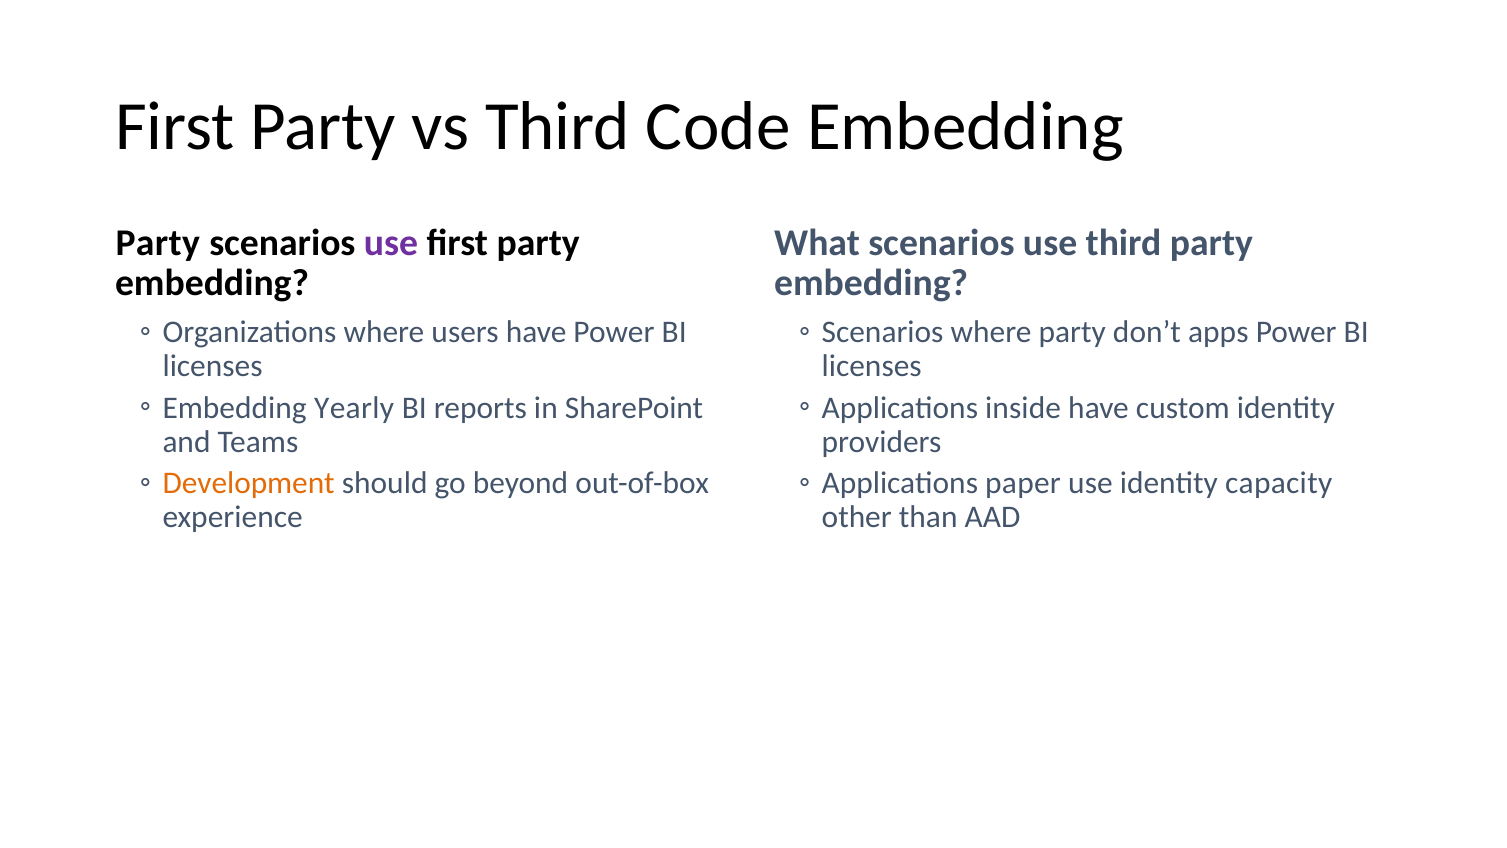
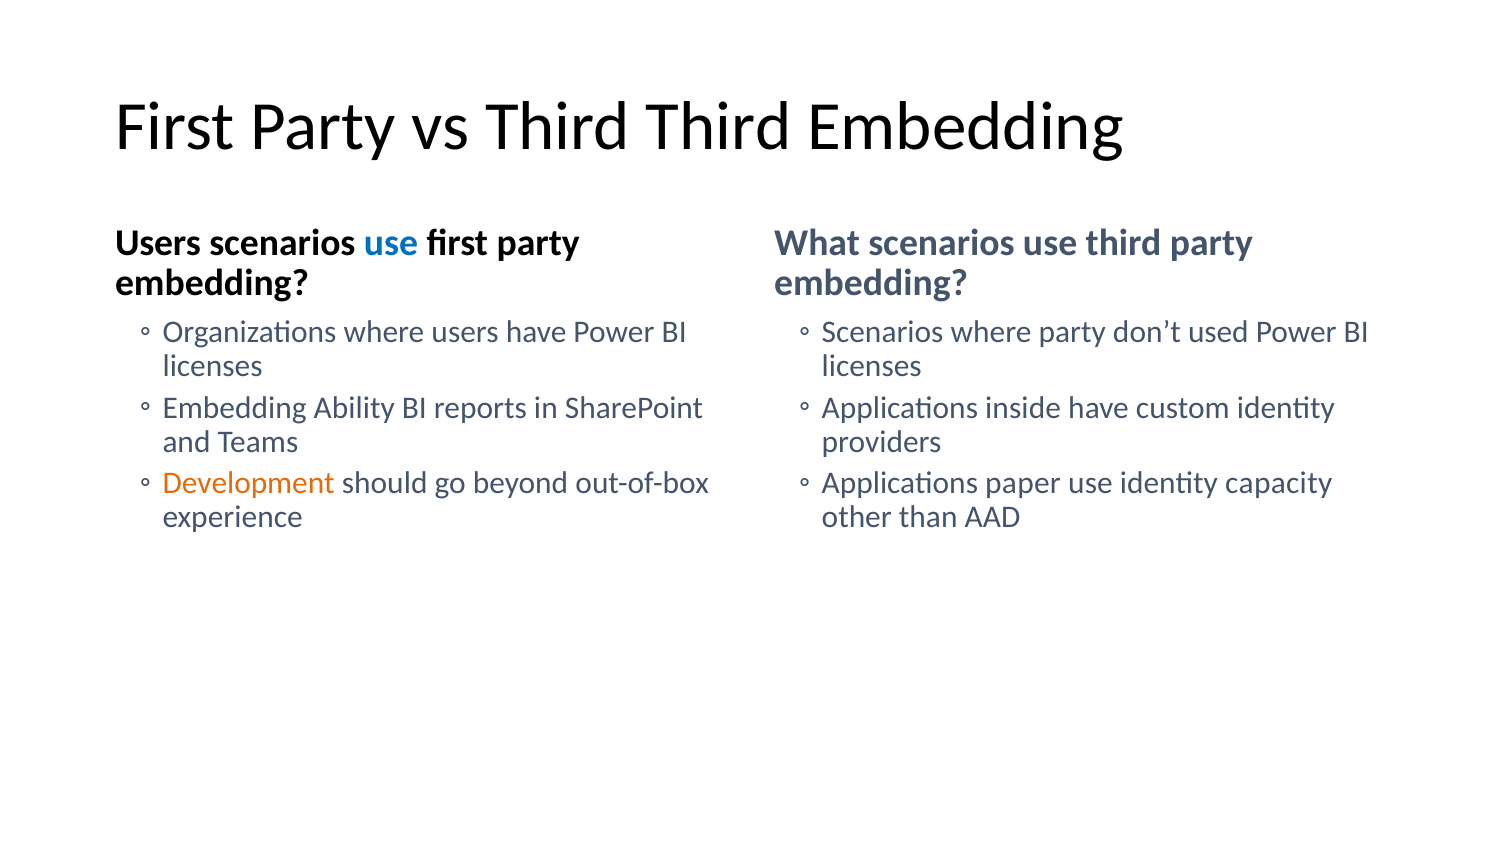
Third Code: Code -> Third
Party at (158, 243): Party -> Users
use at (391, 243) colour: purple -> blue
apps: apps -> used
Yearly: Yearly -> Ability
